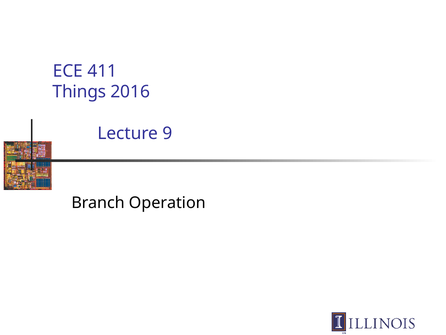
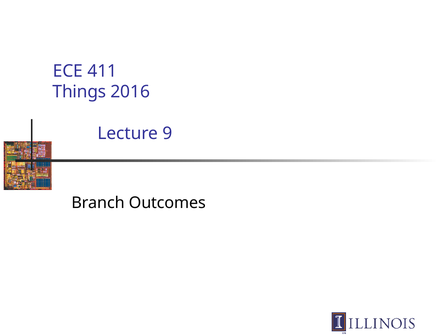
Operation: Operation -> Outcomes
